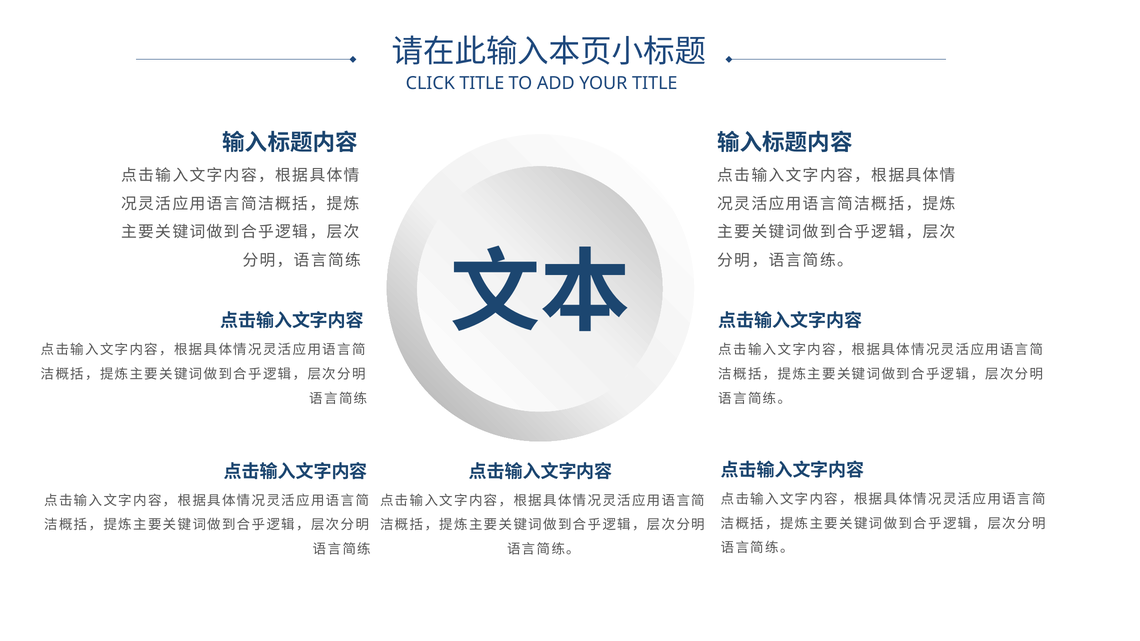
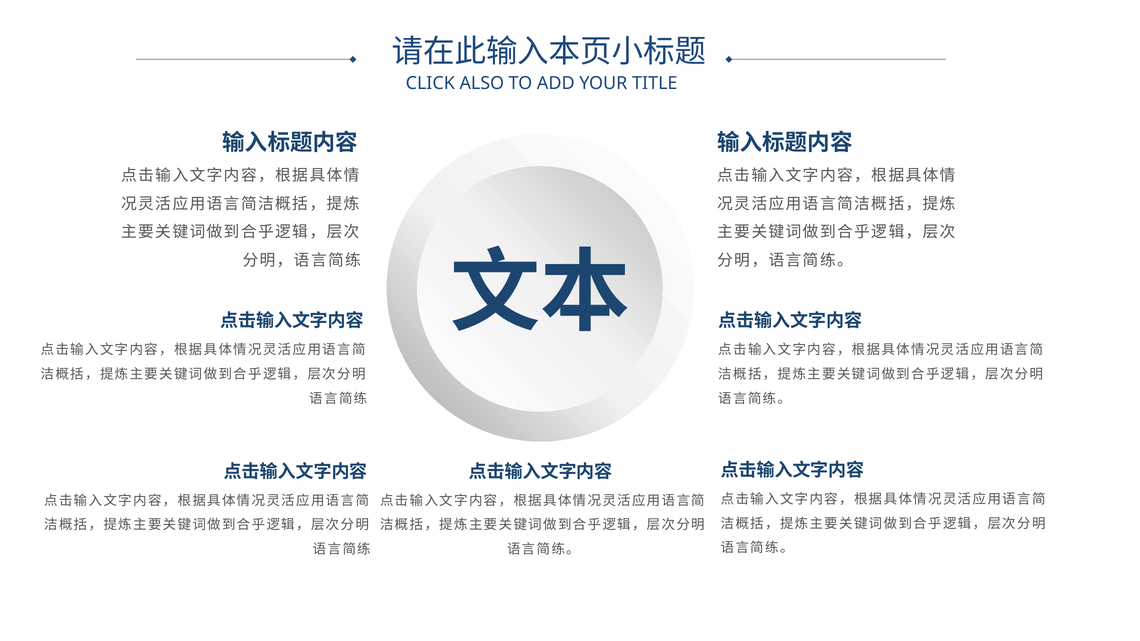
CLICK TITLE: TITLE -> ALSO
